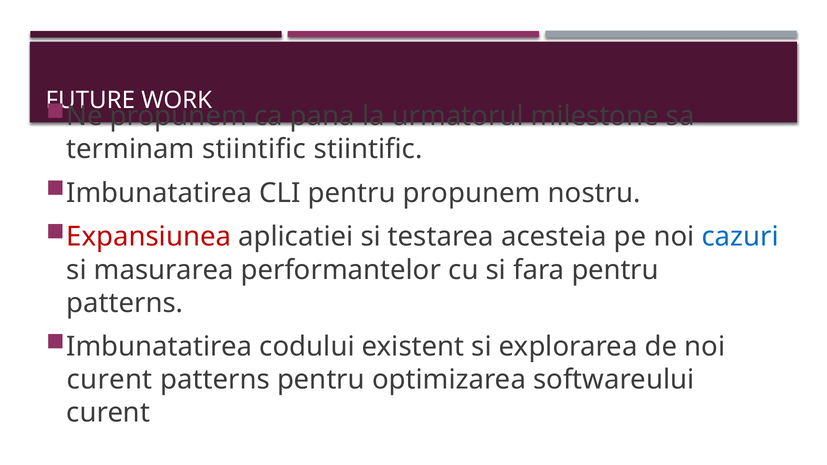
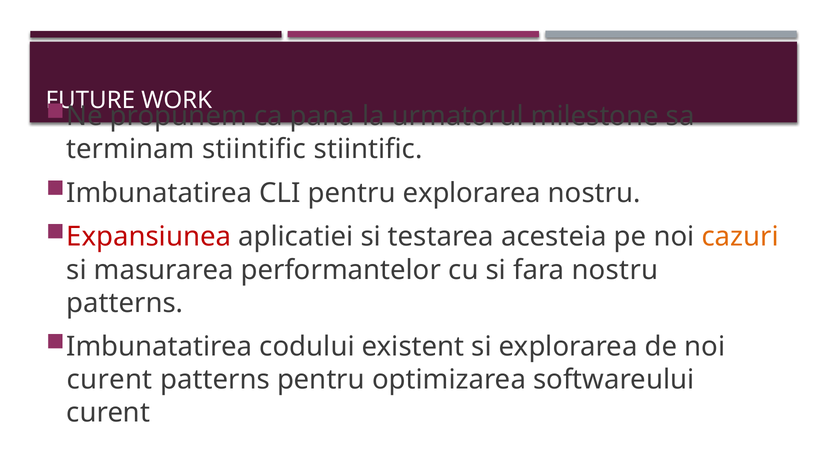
pentru propunem: propunem -> explorarea
cazuri colour: blue -> orange
fara pentru: pentru -> nostru
